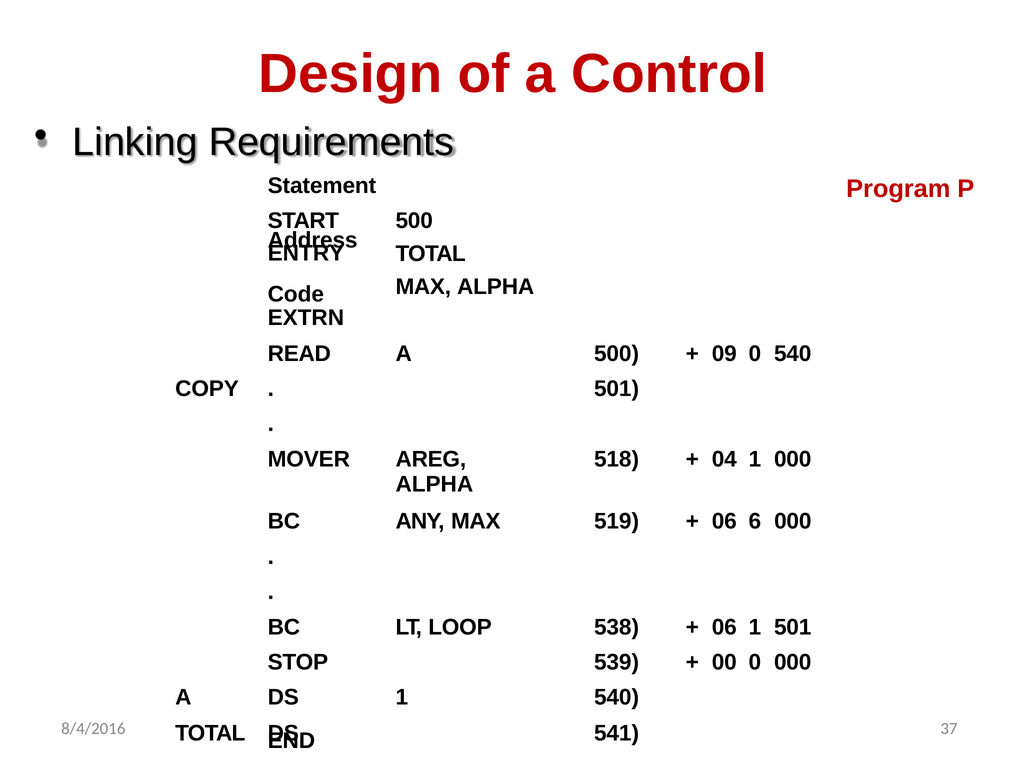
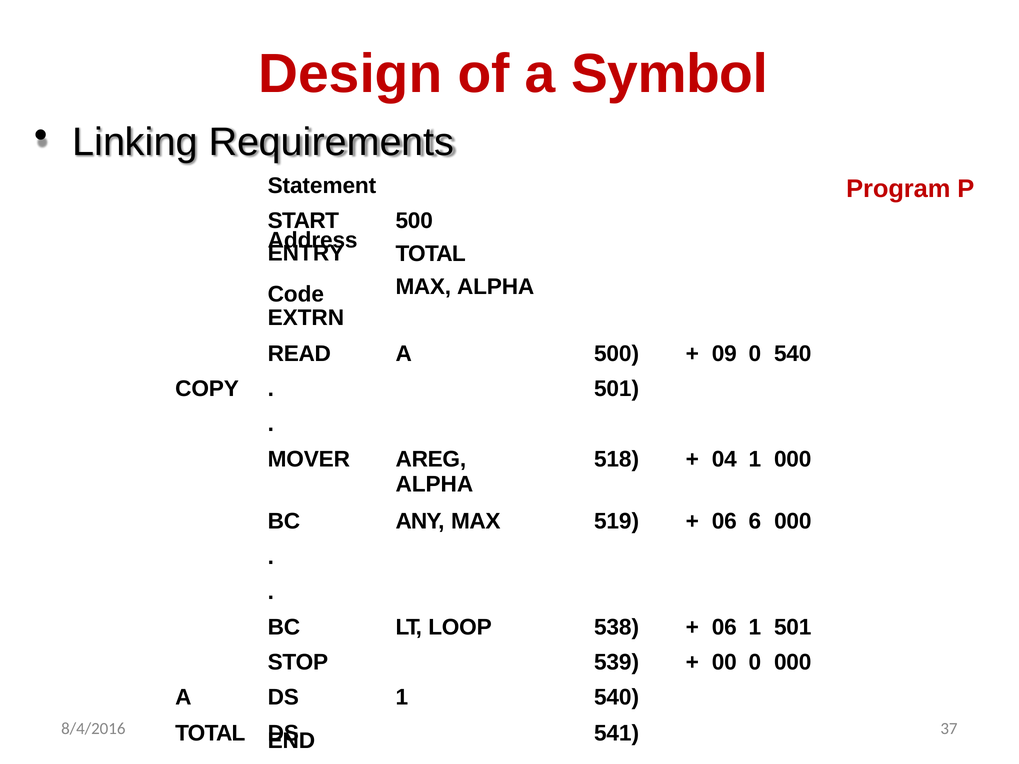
Control: Control -> Symbol
